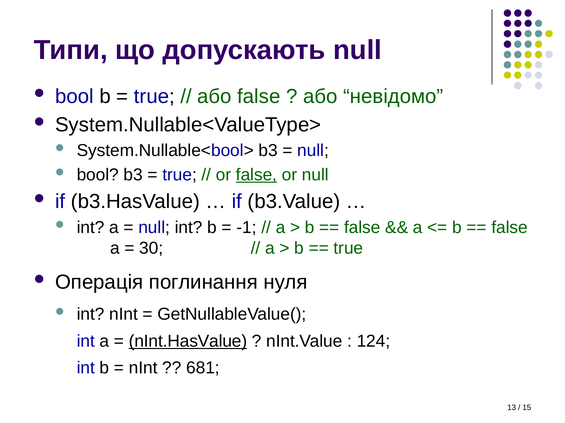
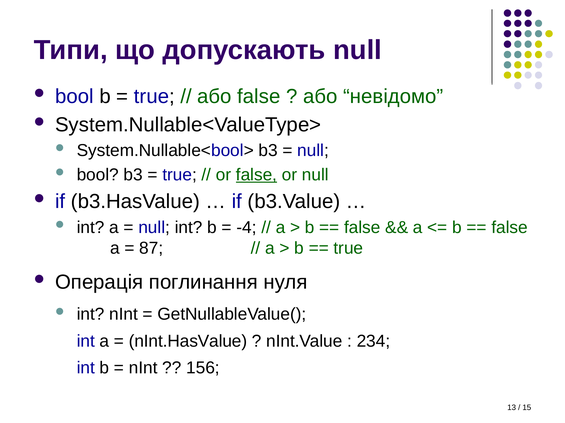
-1: -1 -> -4
30: 30 -> 87
nInt.HasValue underline: present -> none
124: 124 -> 234
681: 681 -> 156
